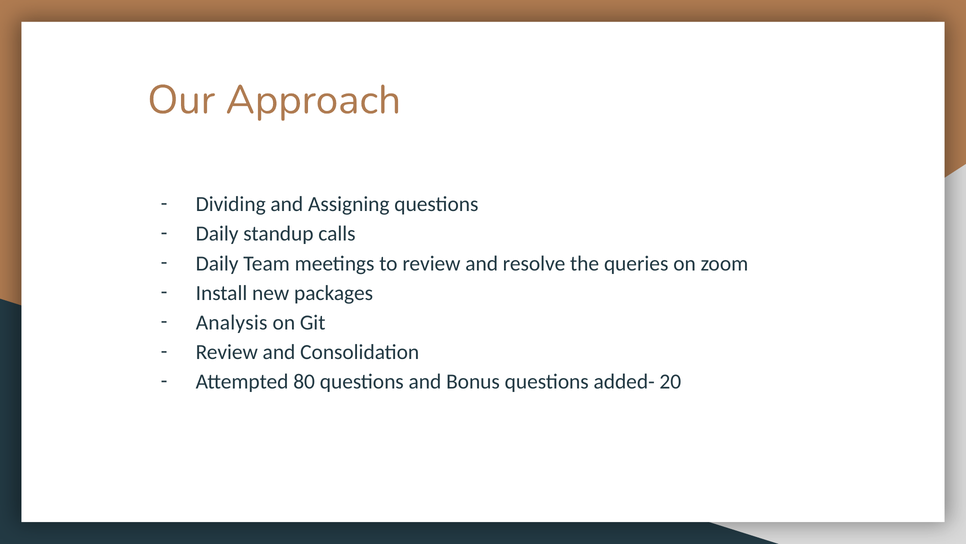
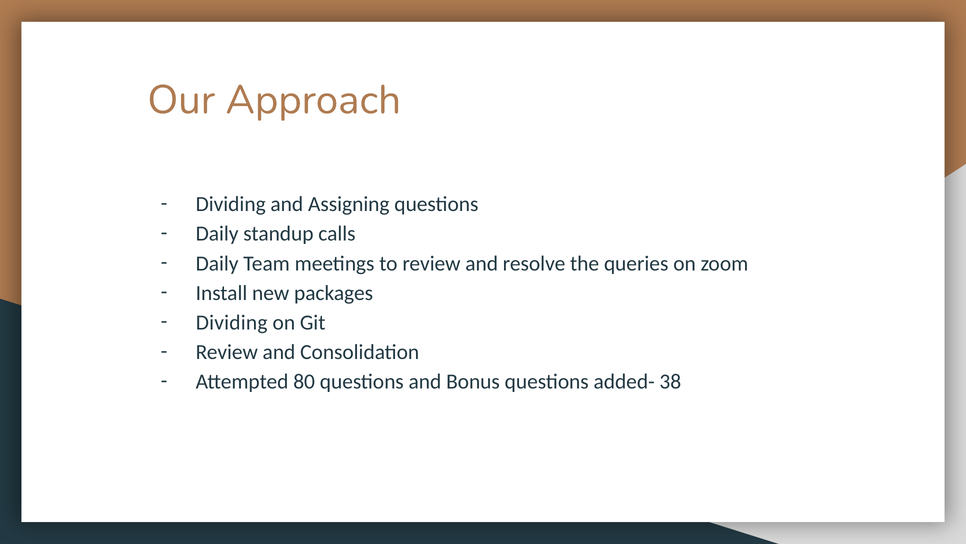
Analysis at (232, 322): Analysis -> Dividing
20: 20 -> 38
